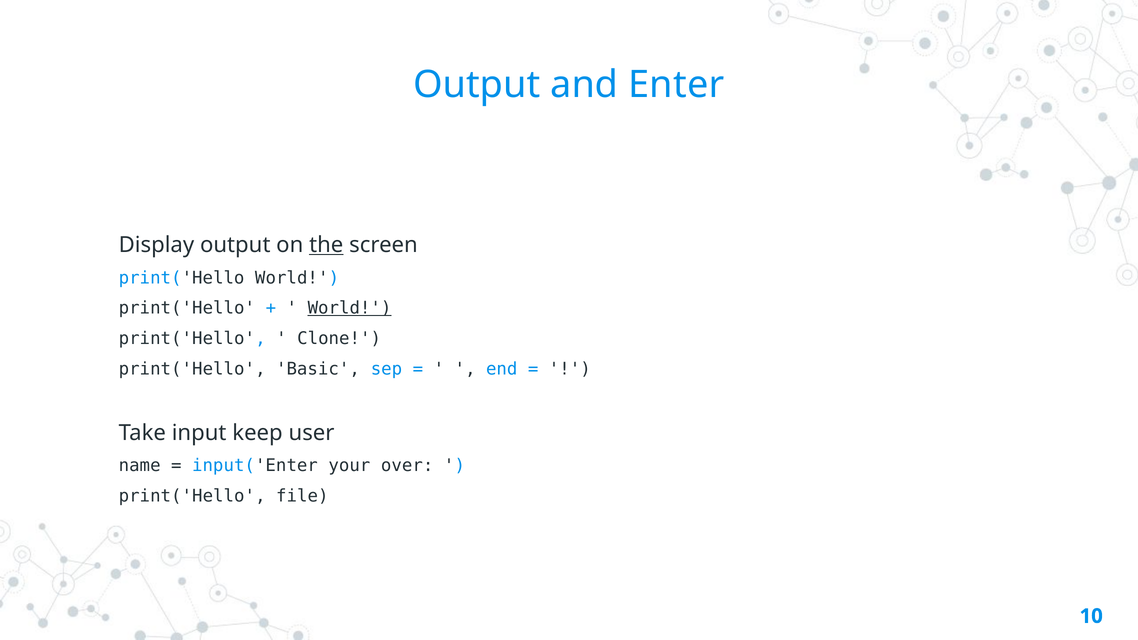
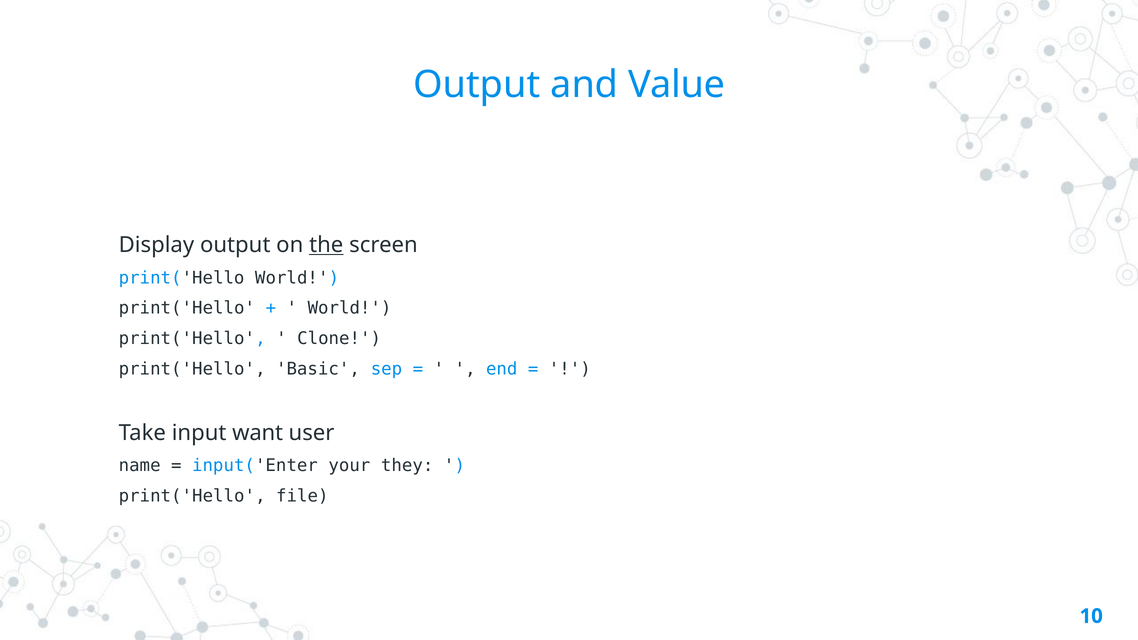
Enter: Enter -> Value
World at (350, 308) underline: present -> none
keep: keep -> want
over: over -> they
